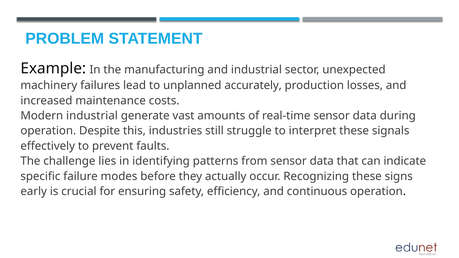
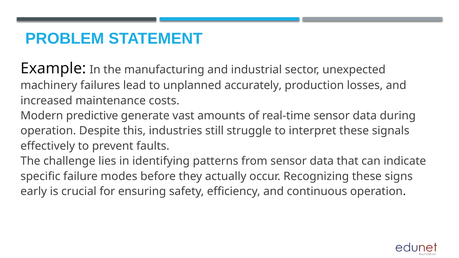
Modern industrial: industrial -> predictive
